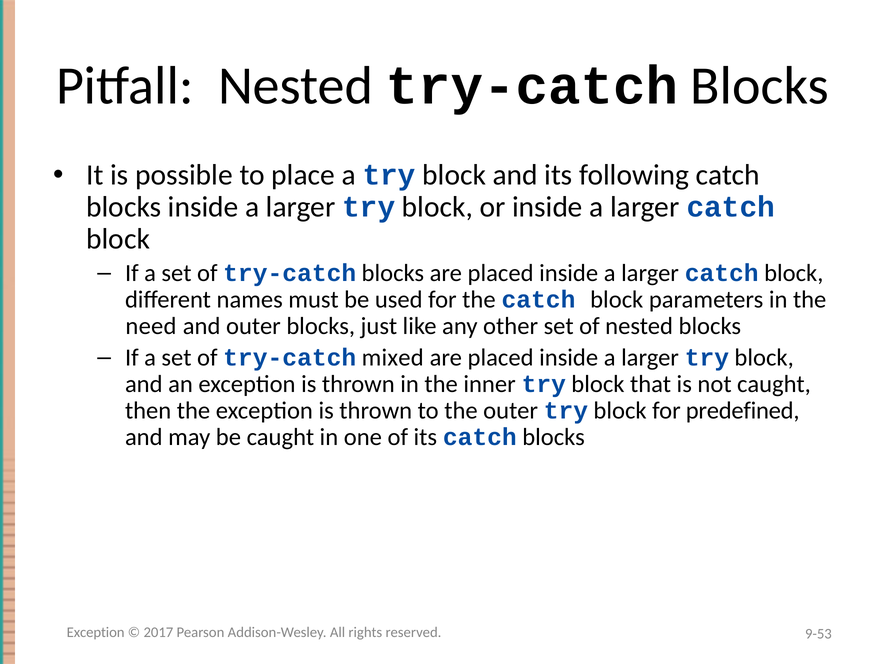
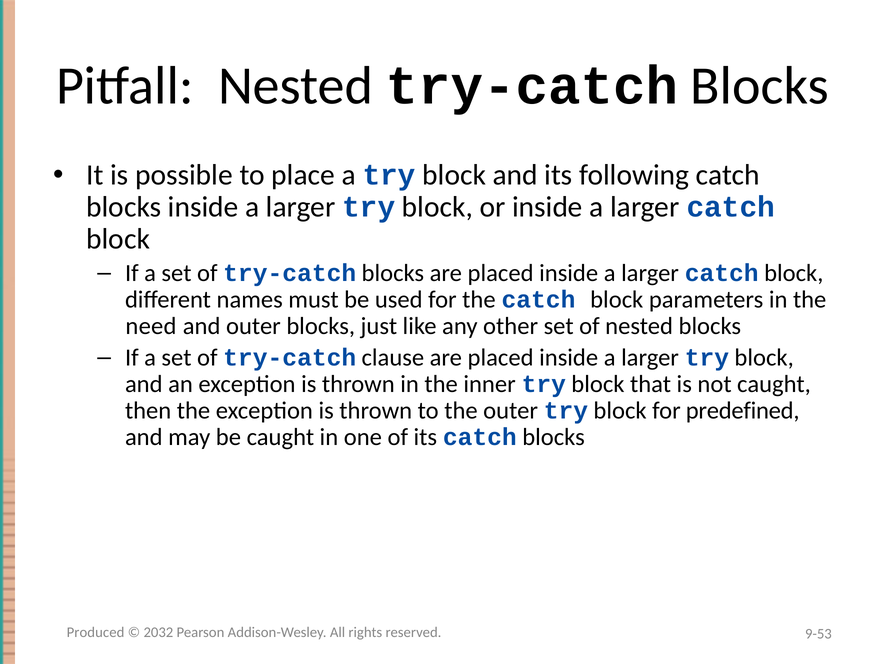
mixed: mixed -> clause
Exception at (96, 632): Exception -> Produced
2017: 2017 -> 2032
